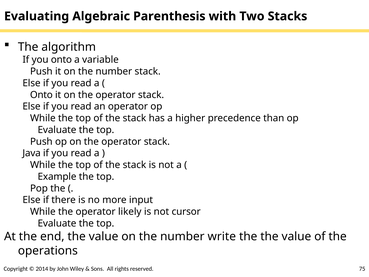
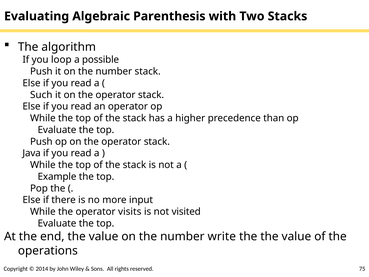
you onto: onto -> loop
variable: variable -> possible
Onto at (41, 95): Onto -> Such
likely: likely -> visits
cursor: cursor -> visited
